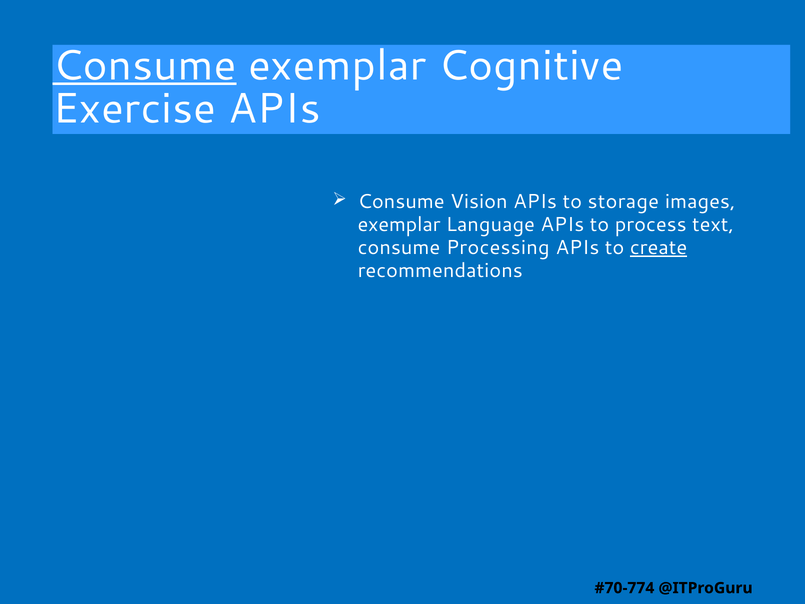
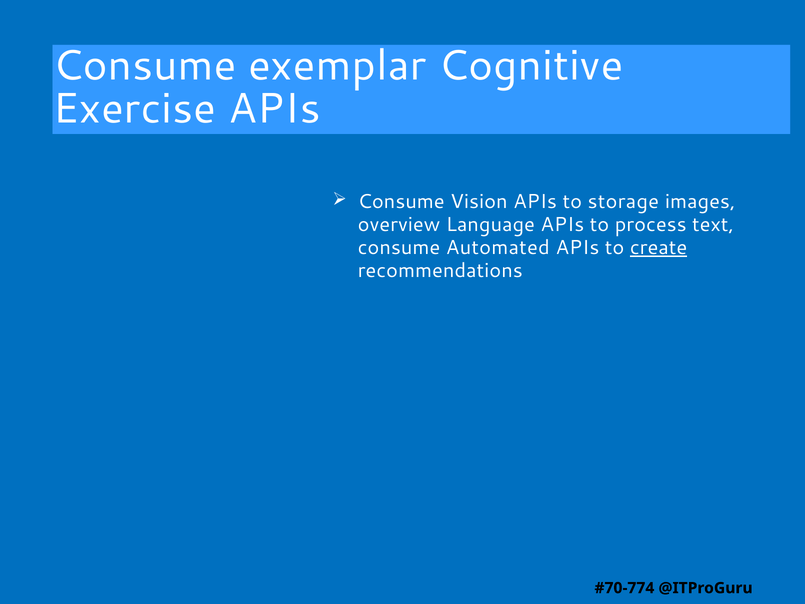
Consume at (145, 65) underline: present -> none
exemplar at (399, 224): exemplar -> overview
Processing: Processing -> Automated
